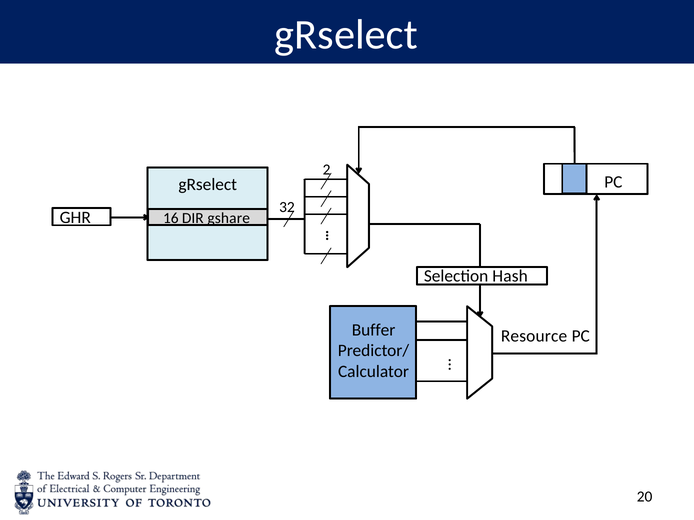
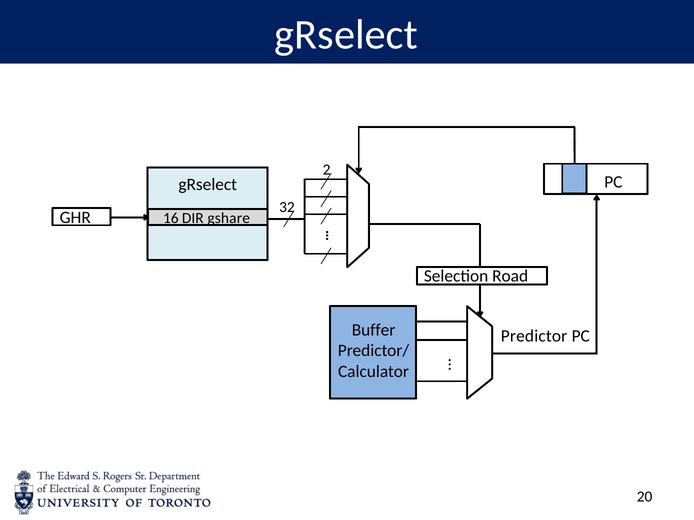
Hash: Hash -> Road
Resource: Resource -> Predictor
